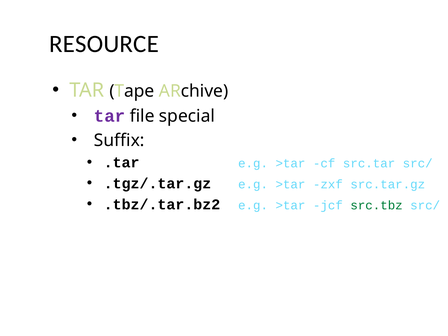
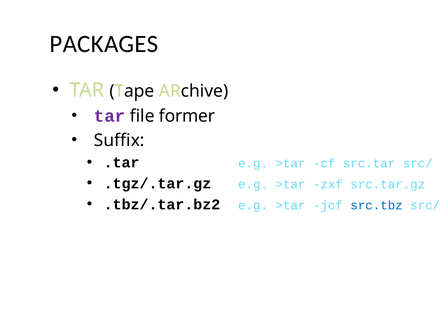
RESOURCE: RESOURCE -> PACKAGES
special: special -> former
src.tbz colour: green -> blue
